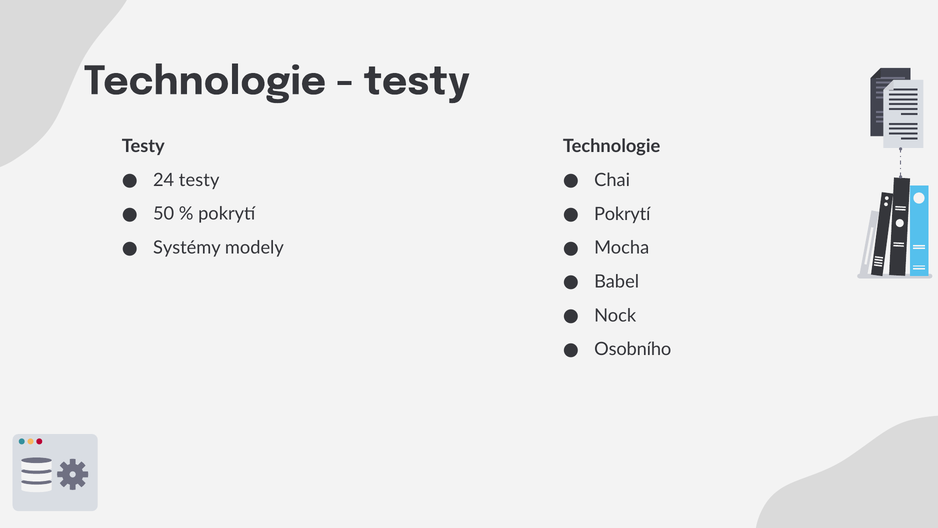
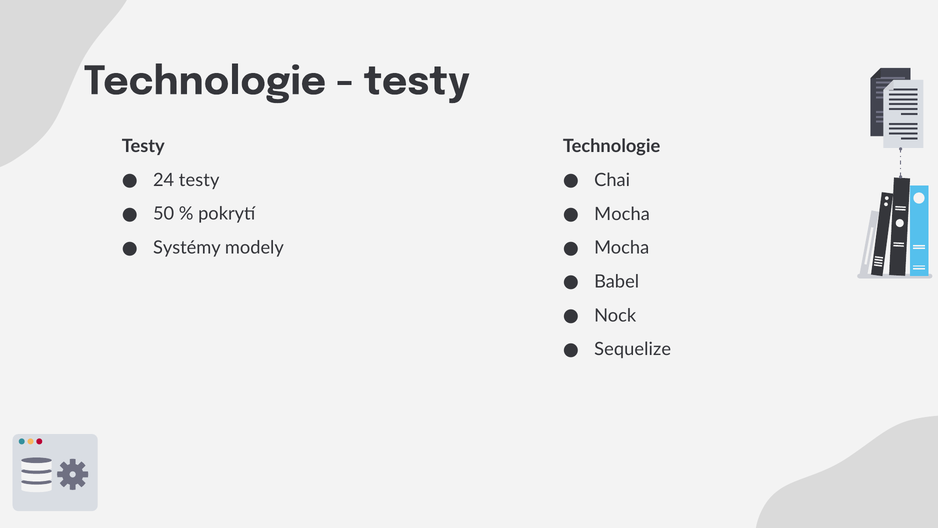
Pokrytí at (622, 214): Pokrytí -> Mocha
Osobního: Osobního -> Sequelize
